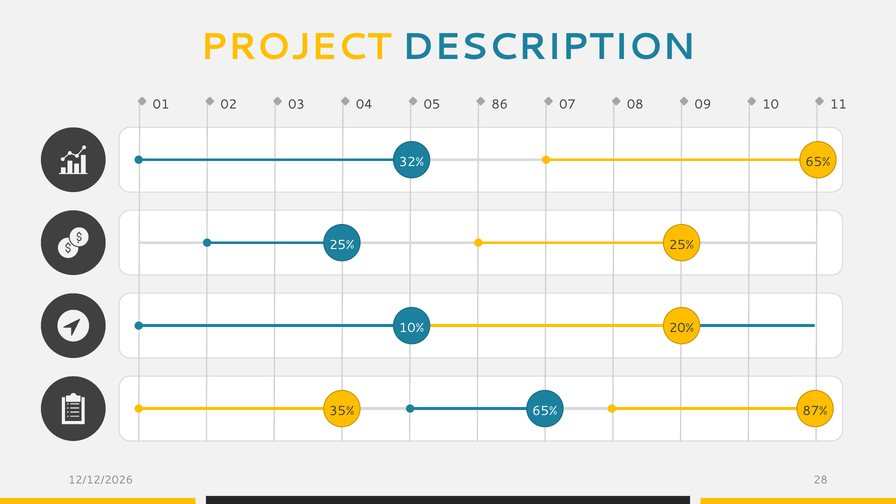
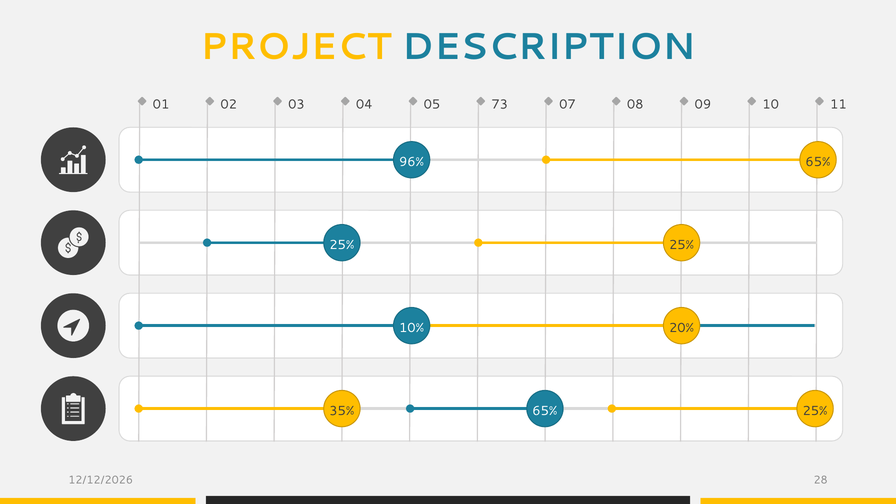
86: 86 -> 73
32%: 32% -> 96%
65% 87%: 87% -> 25%
